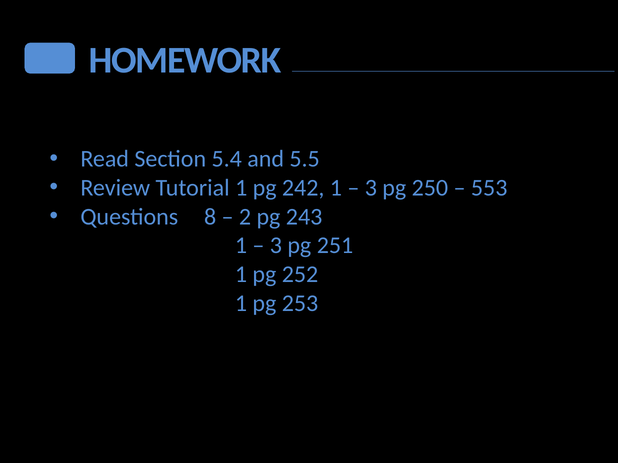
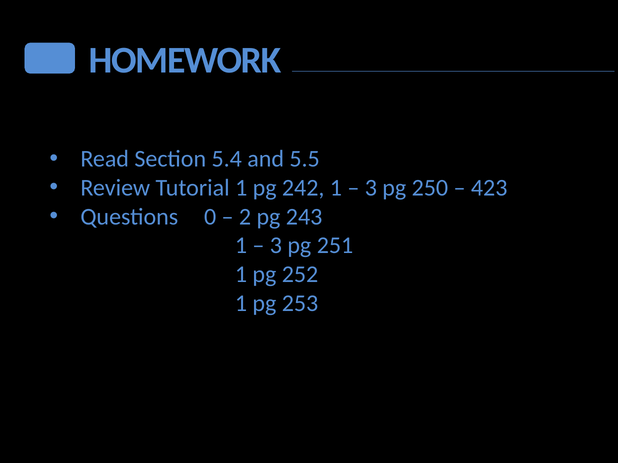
553: 553 -> 423
8: 8 -> 0
